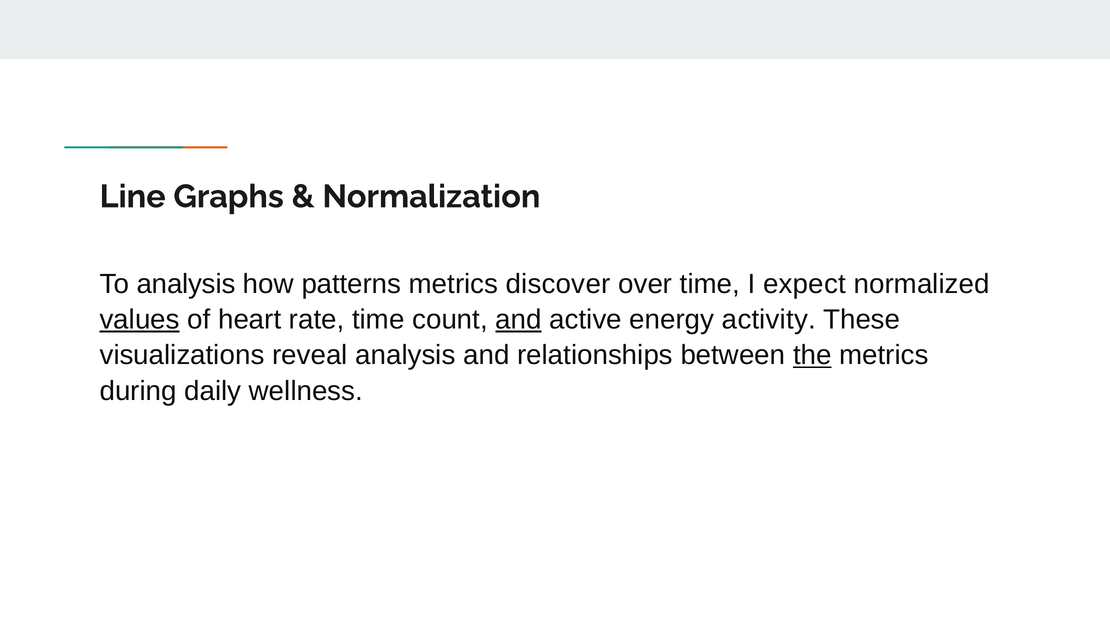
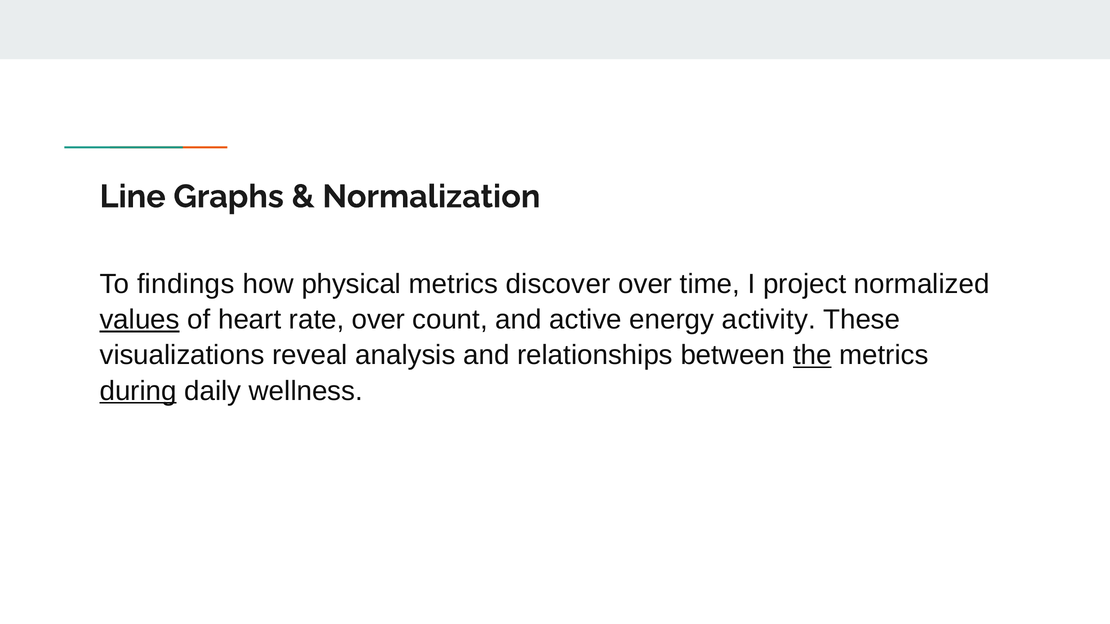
To analysis: analysis -> findings
patterns: patterns -> physical
expect: expect -> project
rate time: time -> over
and at (518, 320) underline: present -> none
during underline: none -> present
